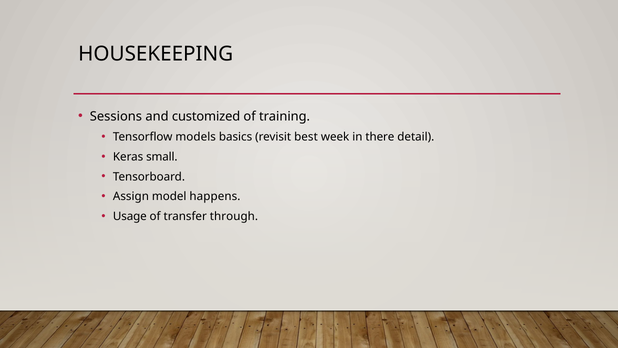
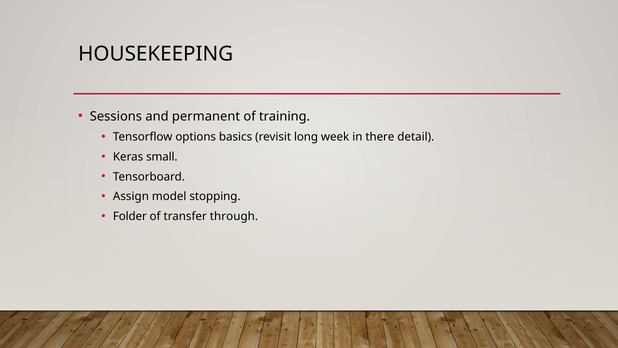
customized: customized -> permanent
models: models -> options
best: best -> long
happens: happens -> stopping
Usage: Usage -> Folder
